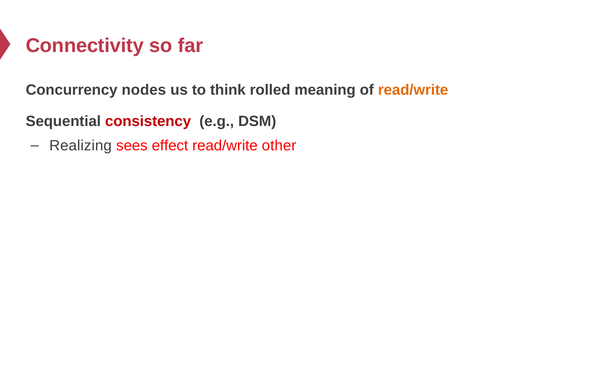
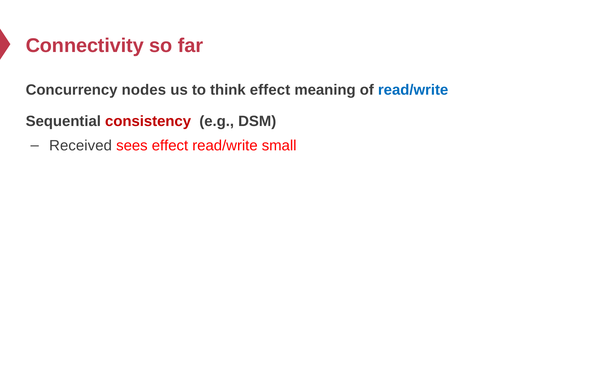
think rolled: rolled -> effect
read/write at (413, 90) colour: orange -> blue
Realizing: Realizing -> Received
other: other -> small
